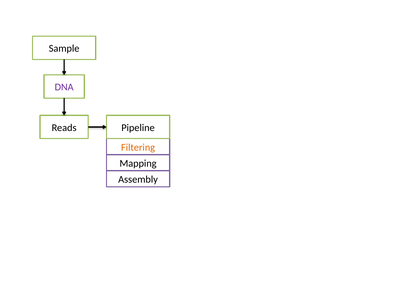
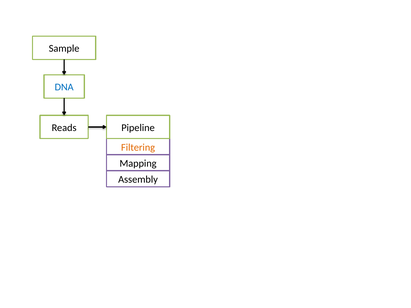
DNA colour: purple -> blue
